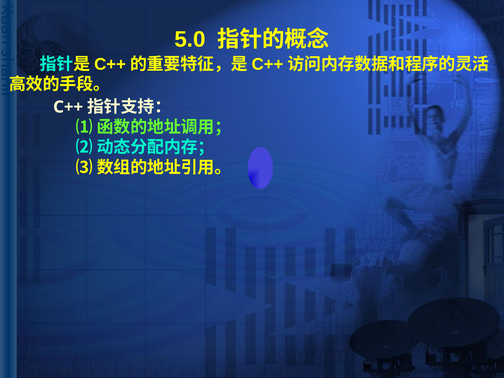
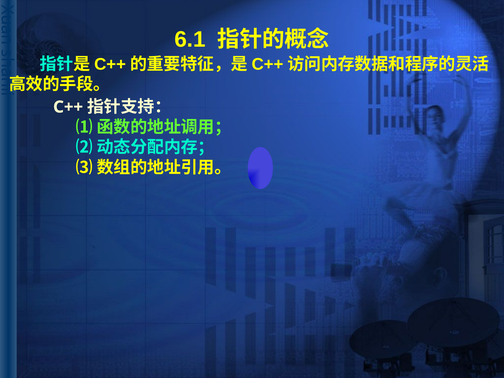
5.0: 5.0 -> 6.1
